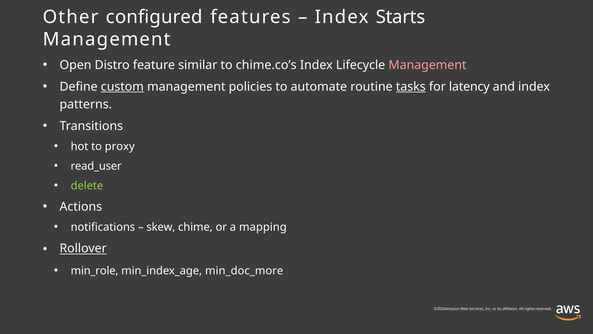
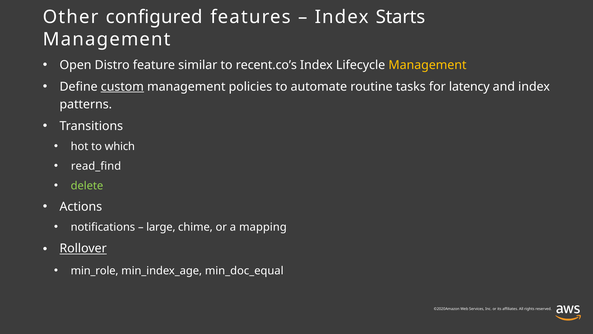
chime.co’s: chime.co’s -> recent.co’s
Management at (427, 65) colour: pink -> yellow
tasks underline: present -> none
proxy: proxy -> which
read_user: read_user -> read_find
skew: skew -> large
min_doc_more: min_doc_more -> min_doc_equal
